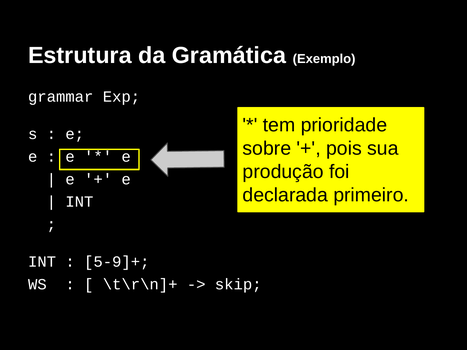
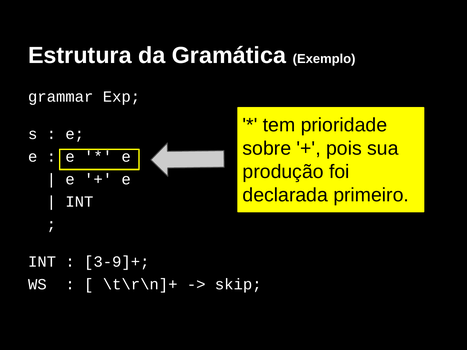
5-9]+: 5-9]+ -> 3-9]+
